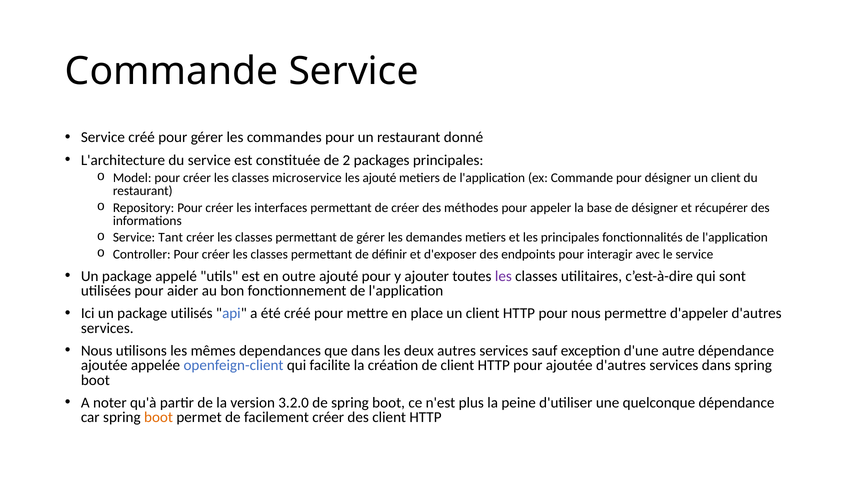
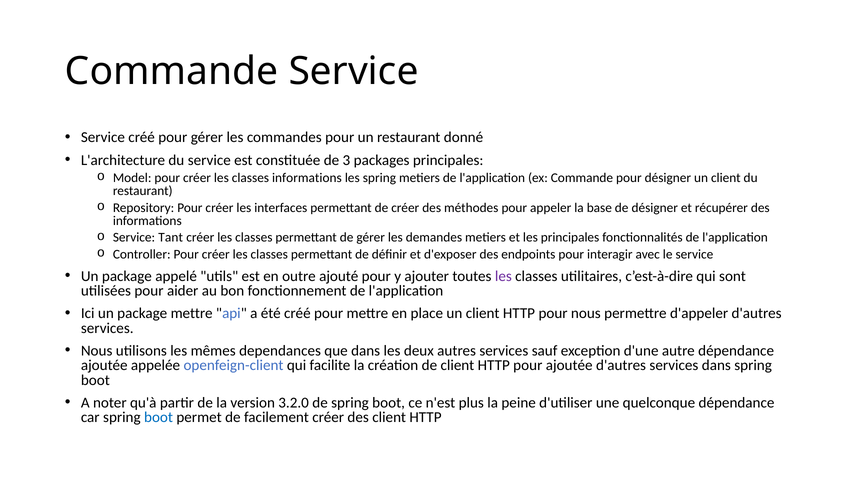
2: 2 -> 3
classes microservice: microservice -> informations
les ajouté: ajouté -> spring
package utilisés: utilisés -> mettre
boot at (159, 418) colour: orange -> blue
